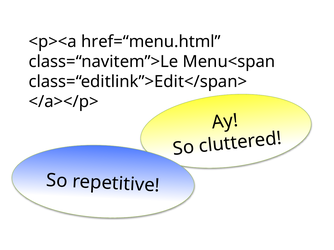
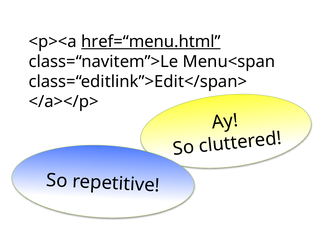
href=“menu.html underline: none -> present
